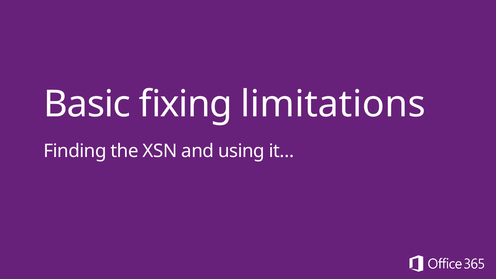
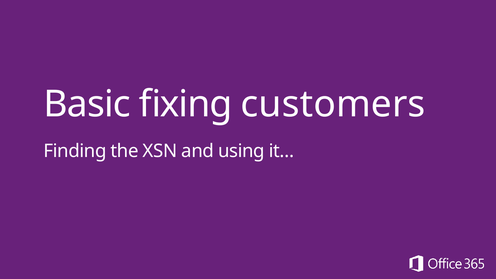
limitations: limitations -> customers
